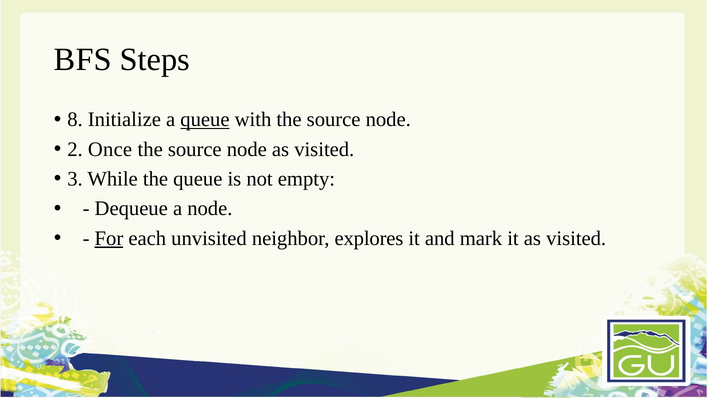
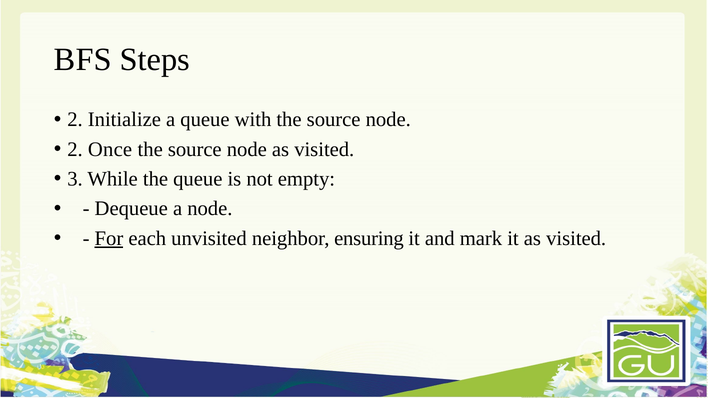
8 at (75, 120): 8 -> 2
queue at (205, 120) underline: present -> none
explores: explores -> ensuring
